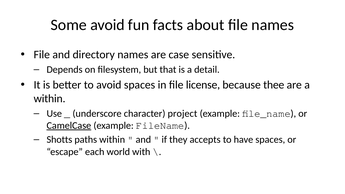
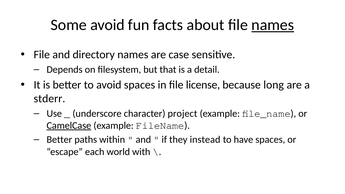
names at (273, 25) underline: none -> present
thee: thee -> long
within at (50, 99): within -> stderr
Shotts at (59, 140): Shotts -> Better
accepts: accepts -> instead
